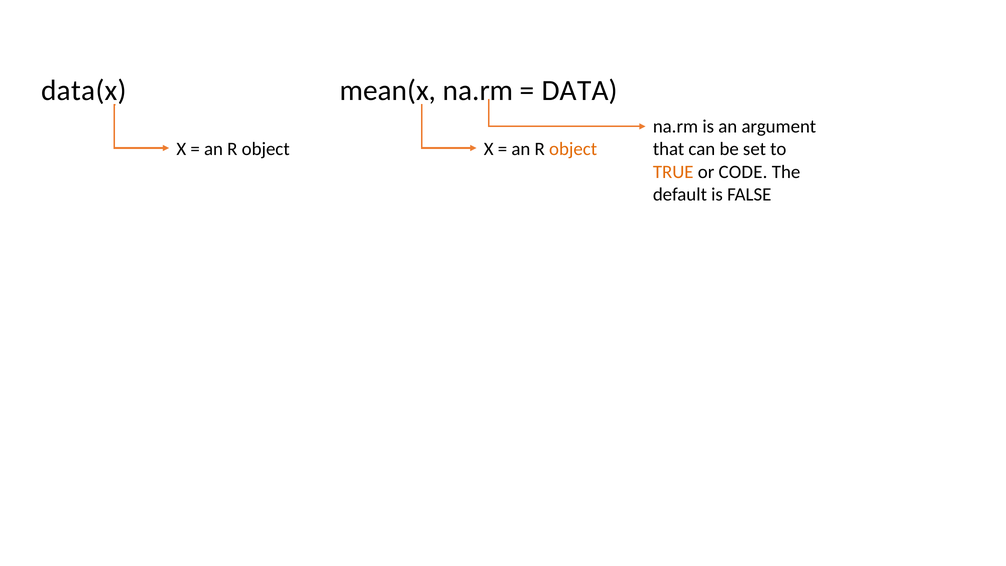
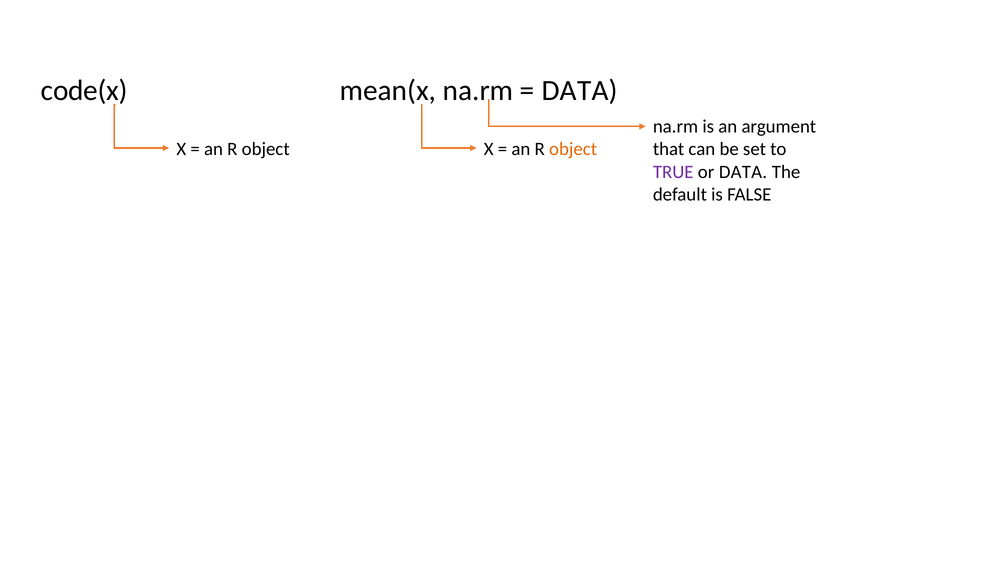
data(x: data(x -> code(x
TRUE colour: orange -> purple
or CODE: CODE -> DATA
